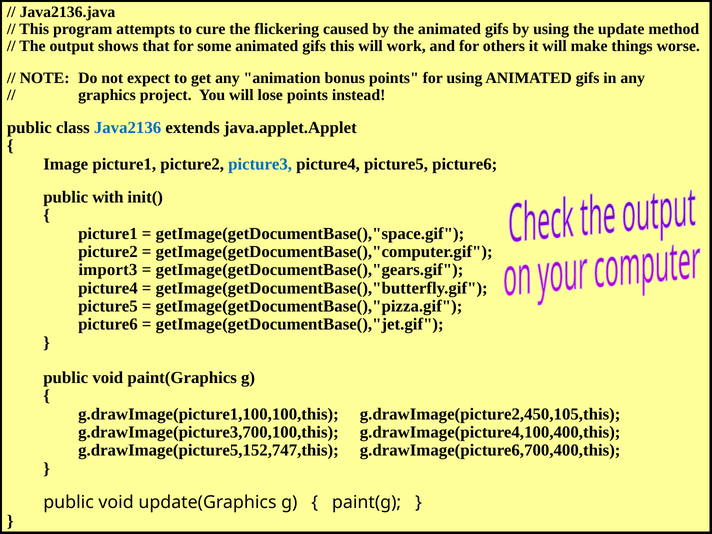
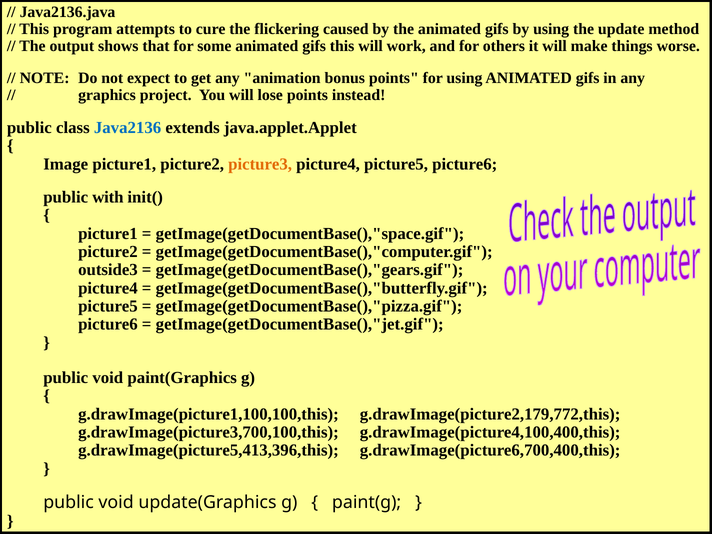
picture3 colour: blue -> orange
import3: import3 -> outside3
g.drawImage(picture2,450,105,this: g.drawImage(picture2,450,105,this -> g.drawImage(picture2,179,772,this
g.drawImage(picture5,152,747,this: g.drawImage(picture5,152,747,this -> g.drawImage(picture5,413,396,this
